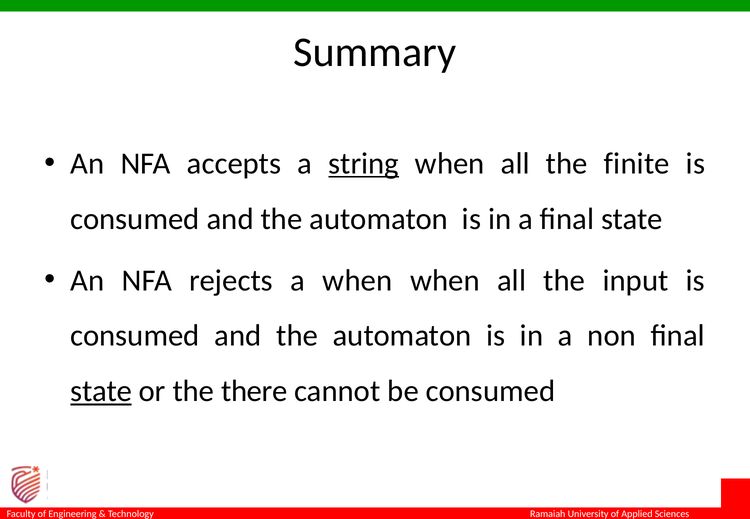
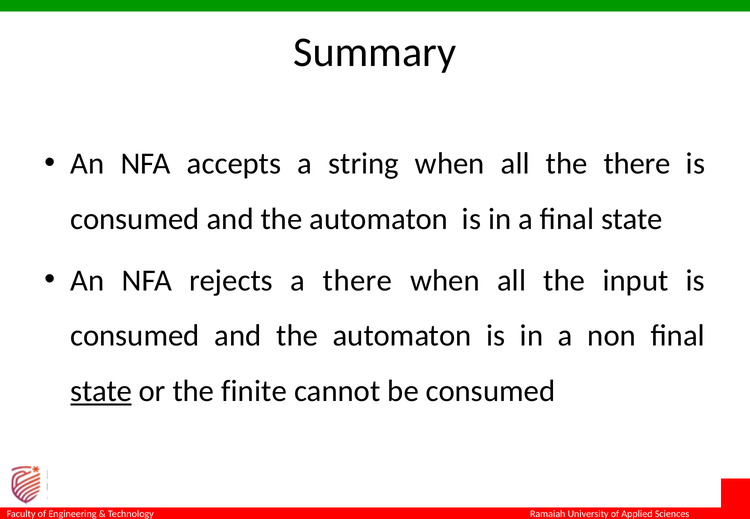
string underline: present -> none
the finite: finite -> there
a when: when -> there
there: there -> finite
